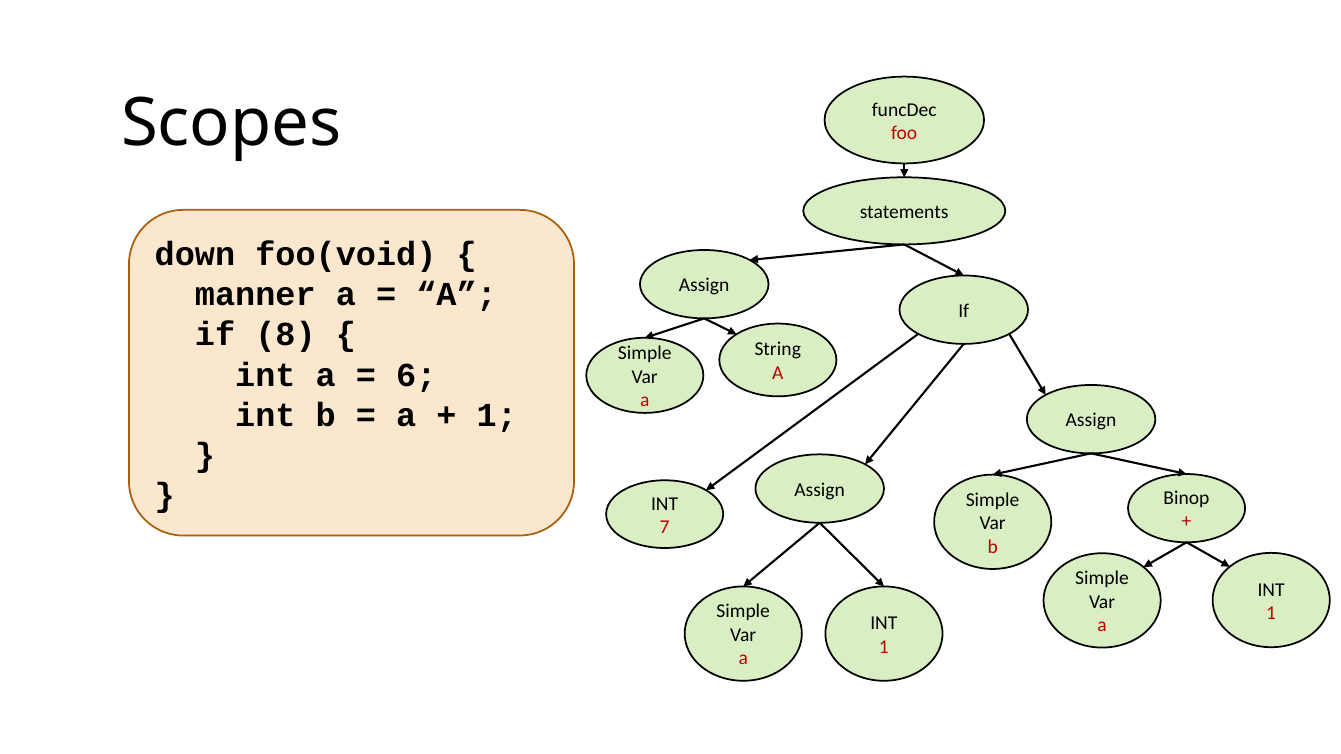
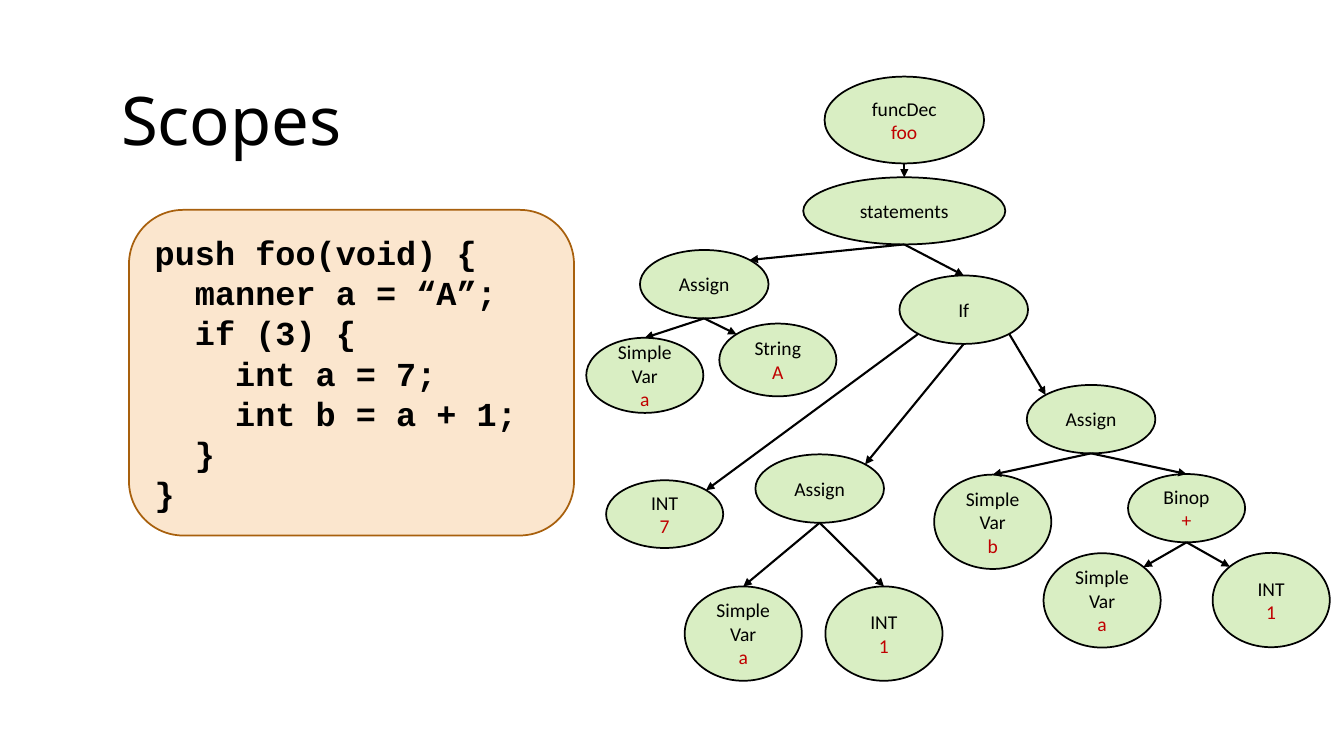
down: down -> push
8: 8 -> 3
6 at (416, 375): 6 -> 7
